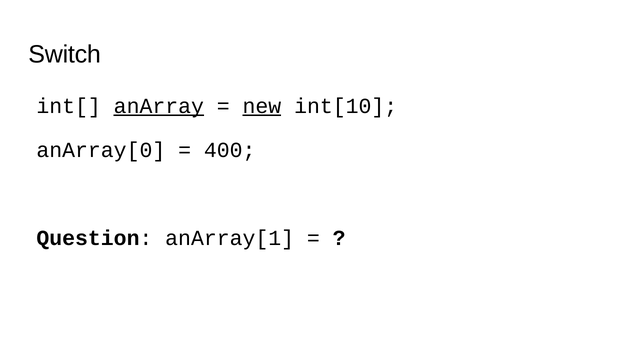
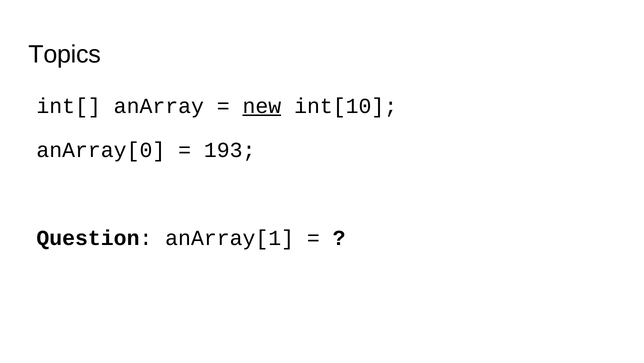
Switch: Switch -> Topics
anArray underline: present -> none
400: 400 -> 193
